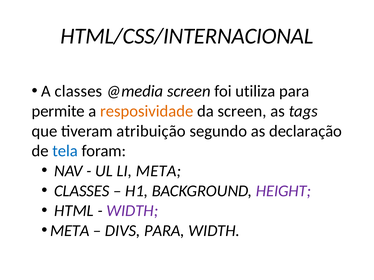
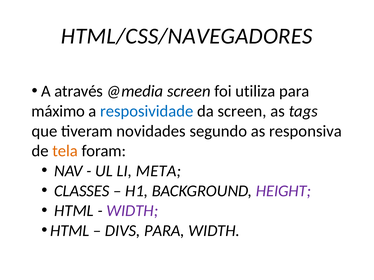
HTML/CSS/INTERNACIONAL: HTML/CSS/INTERNACIONAL -> HTML/CSS/NAVEGADORES
A classes: classes -> através
permite: permite -> máximo
resposividade colour: orange -> blue
atribuição: atribuição -> novidades
declaração: declaração -> responsiva
tela colour: blue -> orange
META at (70, 231): META -> HTML
